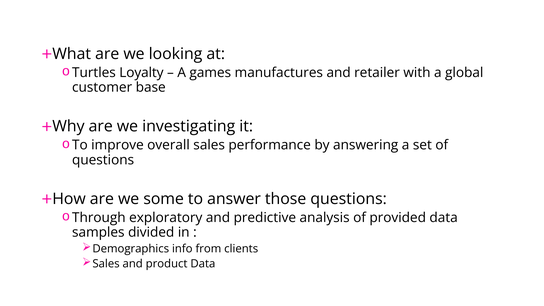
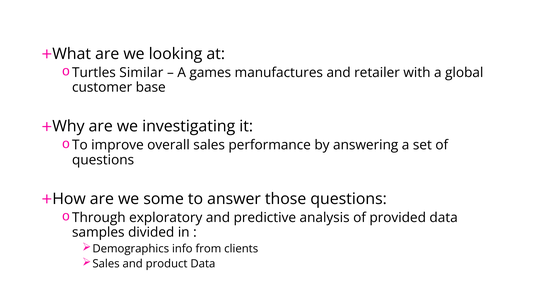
Loyalty: Loyalty -> Similar
